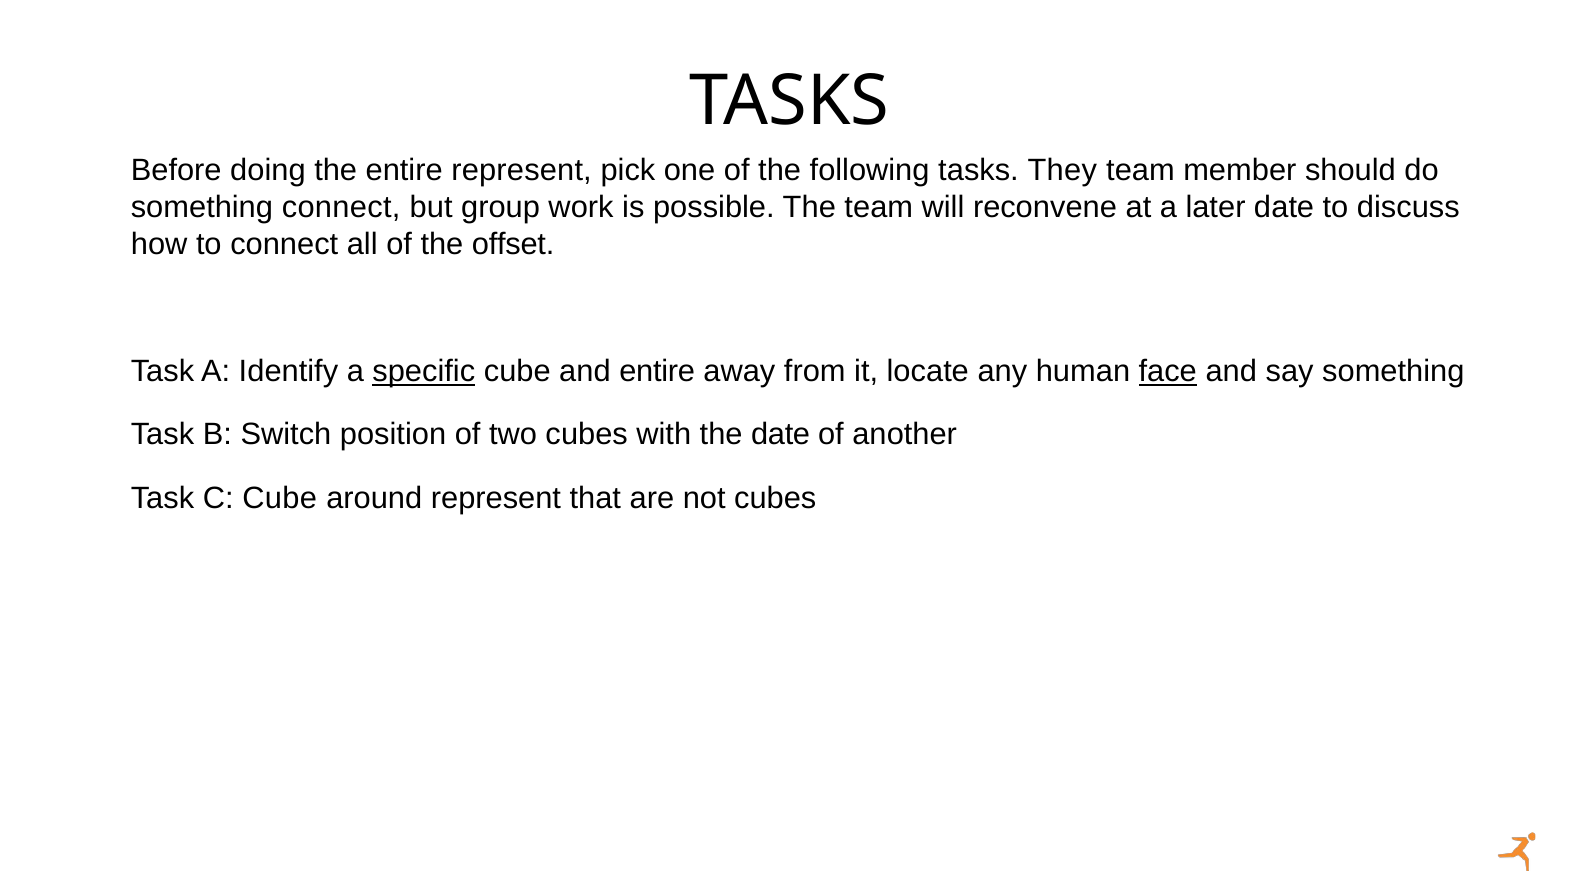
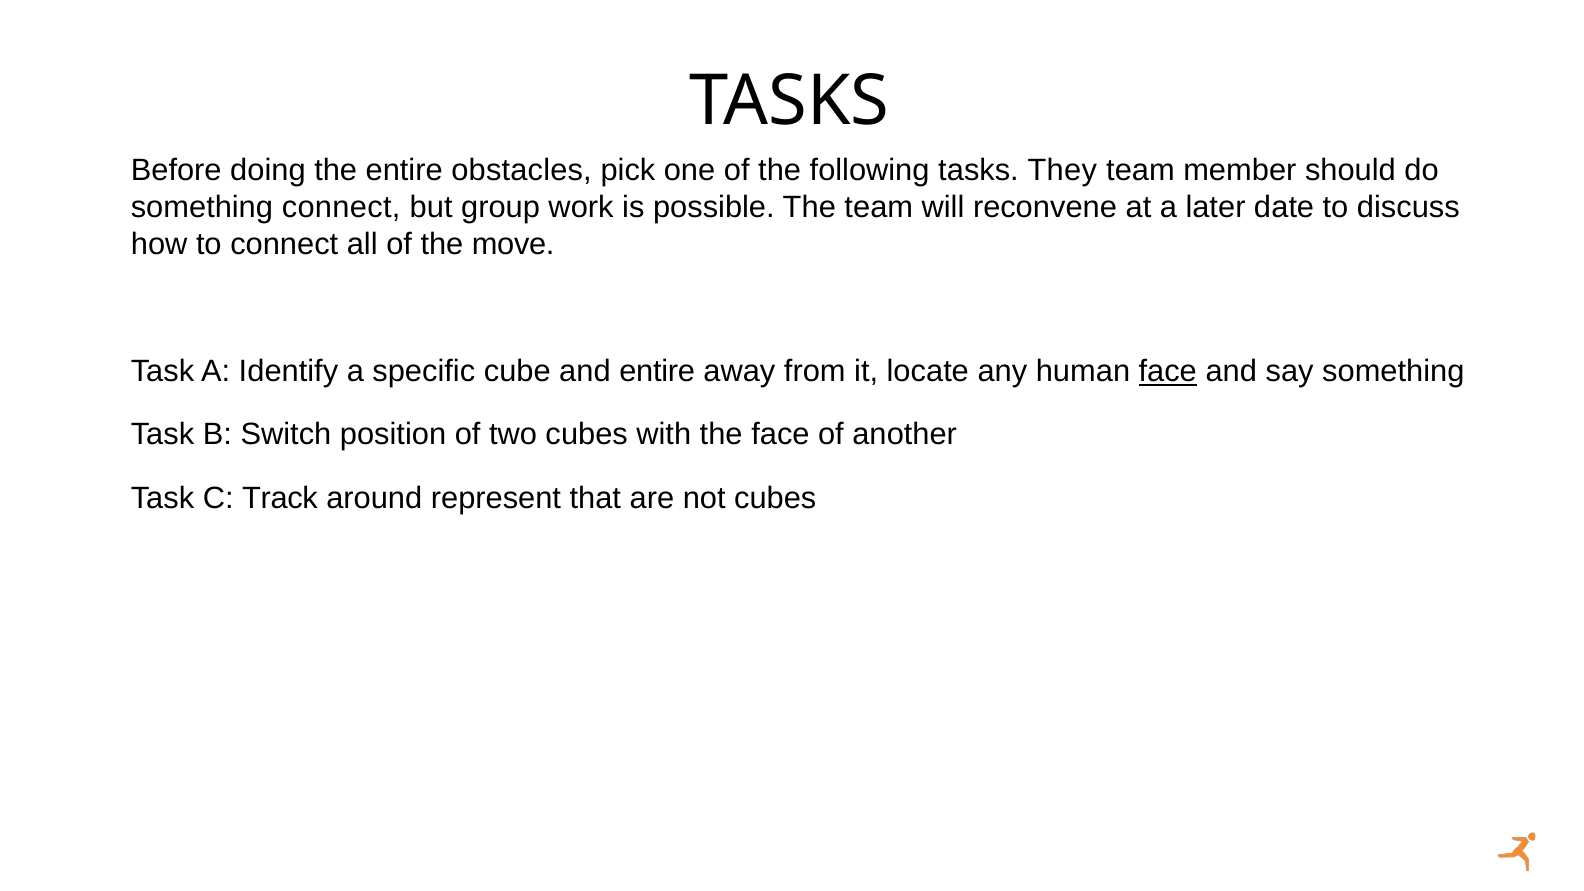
entire represent: represent -> obstacles
offset: offset -> move
specific underline: present -> none
the date: date -> face
C Cube: Cube -> Track
